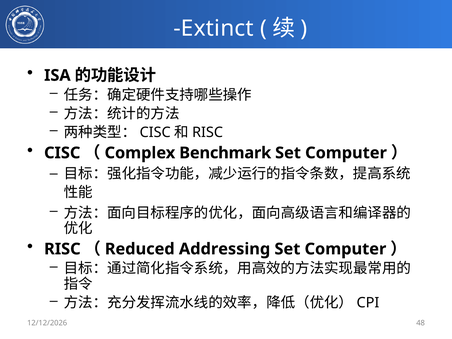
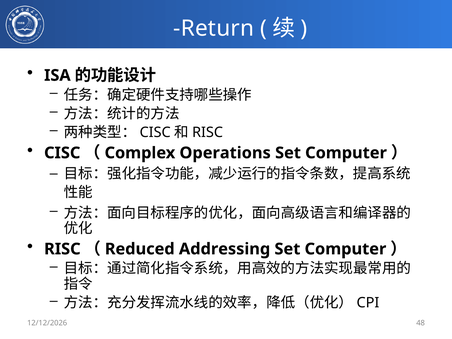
Extinct: Extinct -> Return
Benchmark: Benchmark -> Operations
